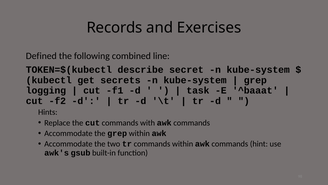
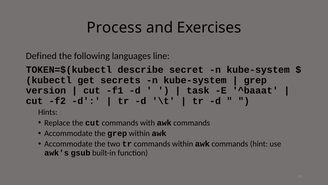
Records: Records -> Process
combined: combined -> languages
logging: logging -> version
